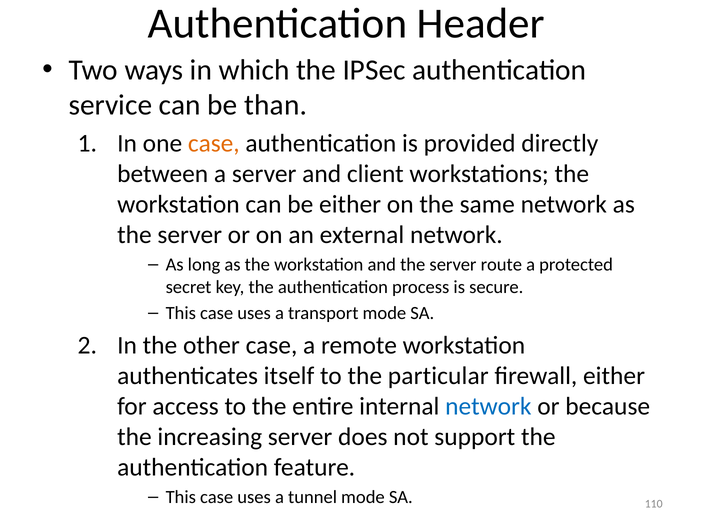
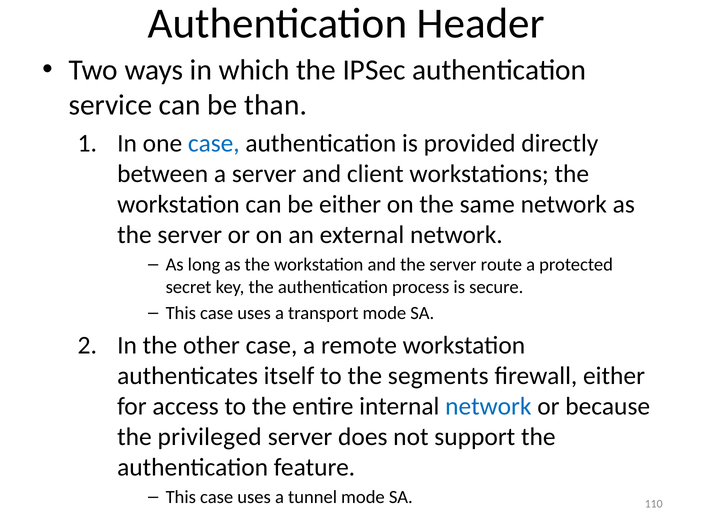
case at (214, 144) colour: orange -> blue
particular: particular -> segments
increasing: increasing -> privileged
